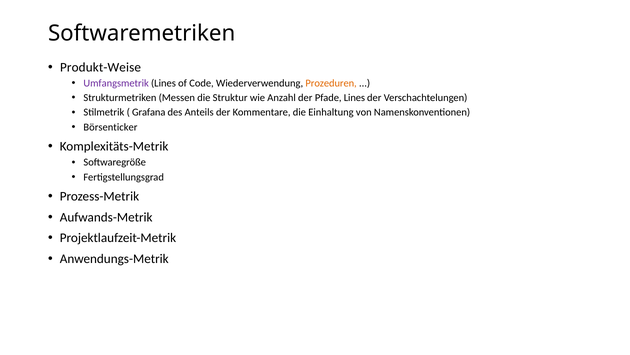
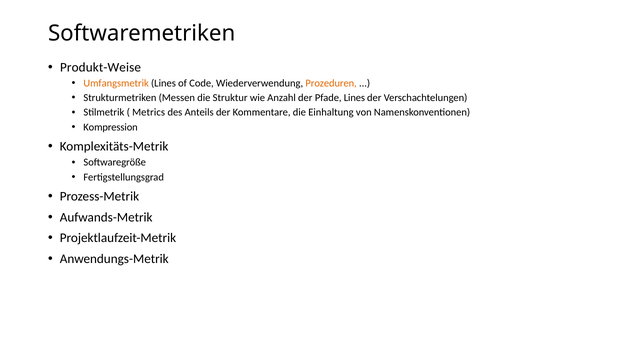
Umfangsmetrik colour: purple -> orange
Grafana: Grafana -> Metrics
Börsenticker: Börsenticker -> Kompression
